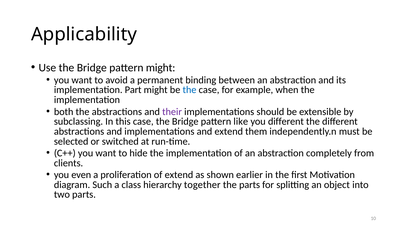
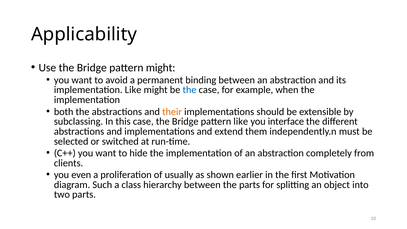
implementation Part: Part -> Like
their colour: purple -> orange
you different: different -> interface
of extend: extend -> usually
hierarchy together: together -> between
